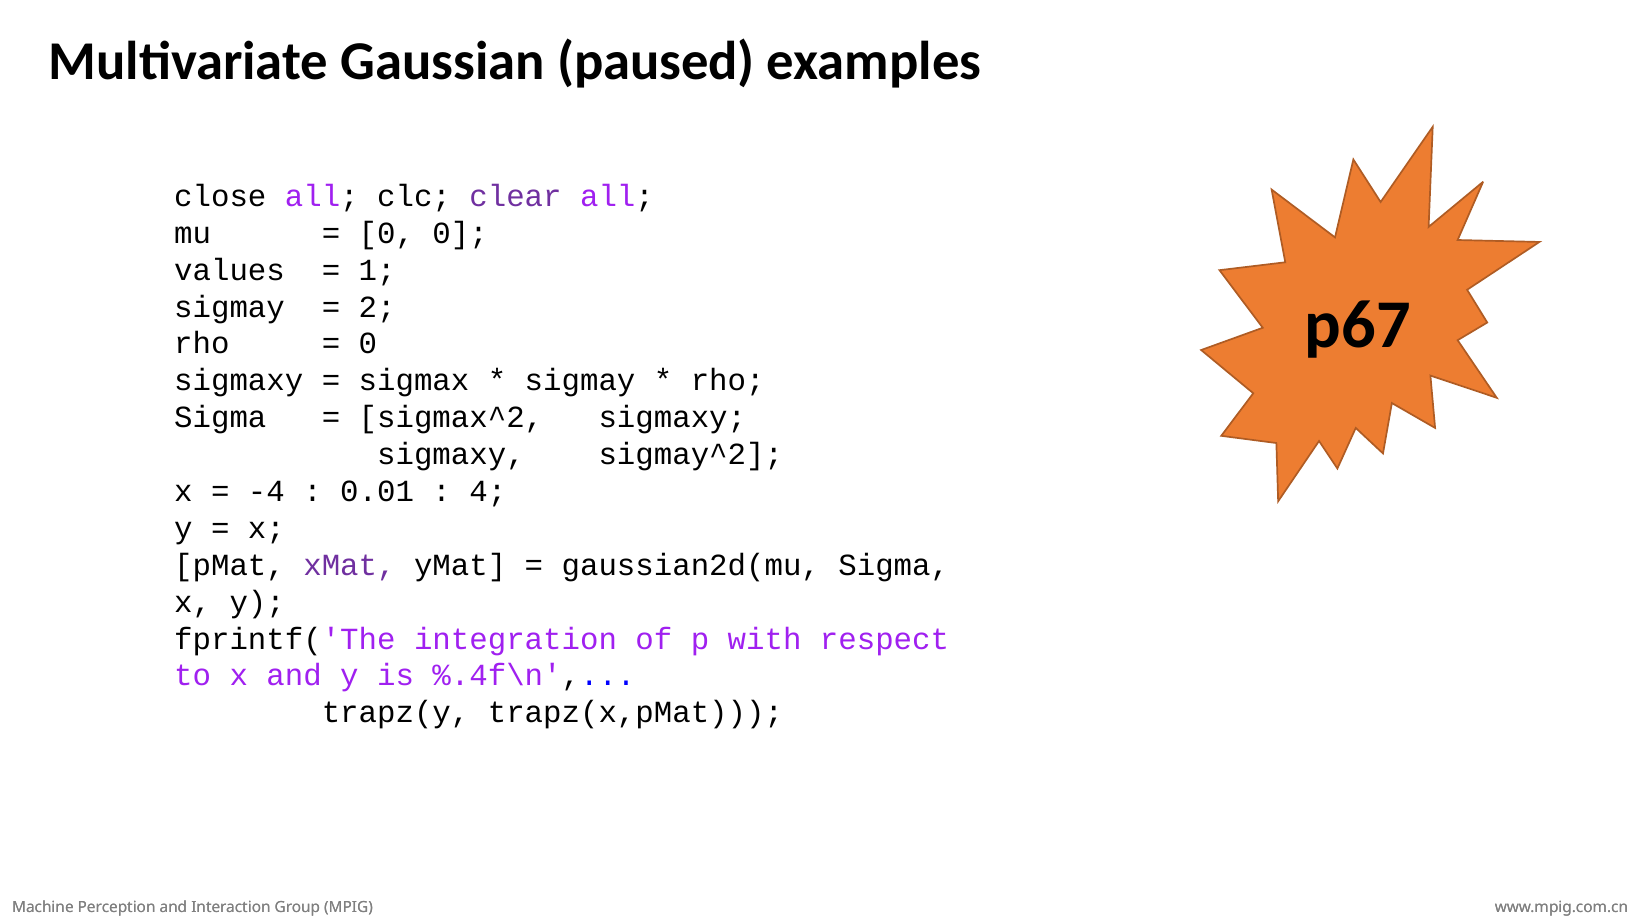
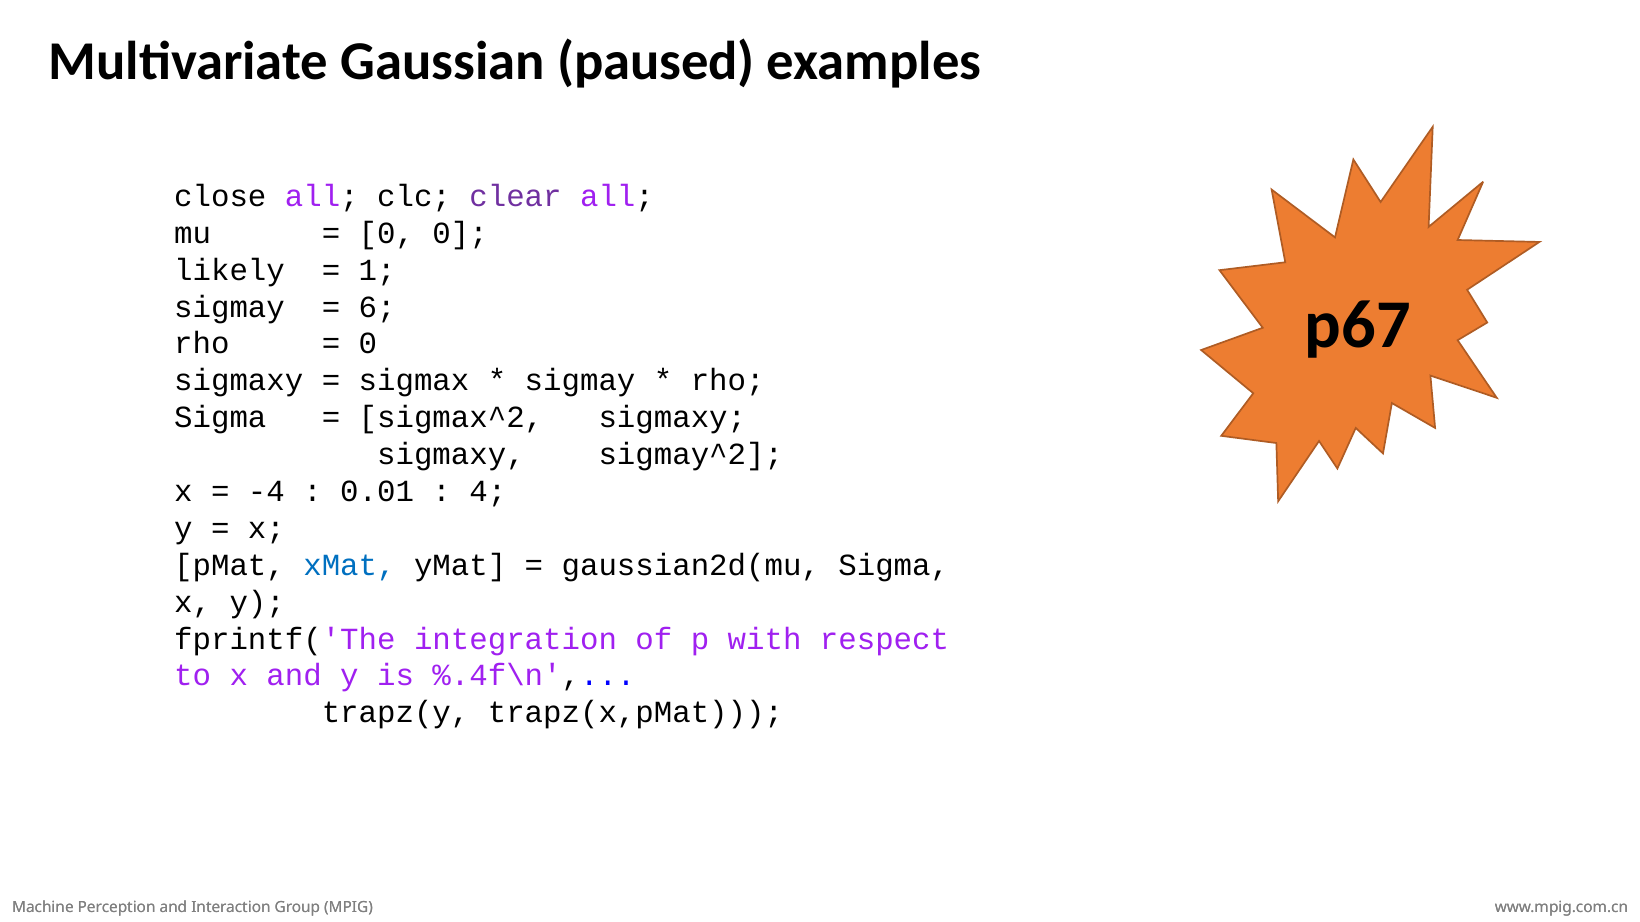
values: values -> likely
2: 2 -> 6
xMat colour: purple -> blue
